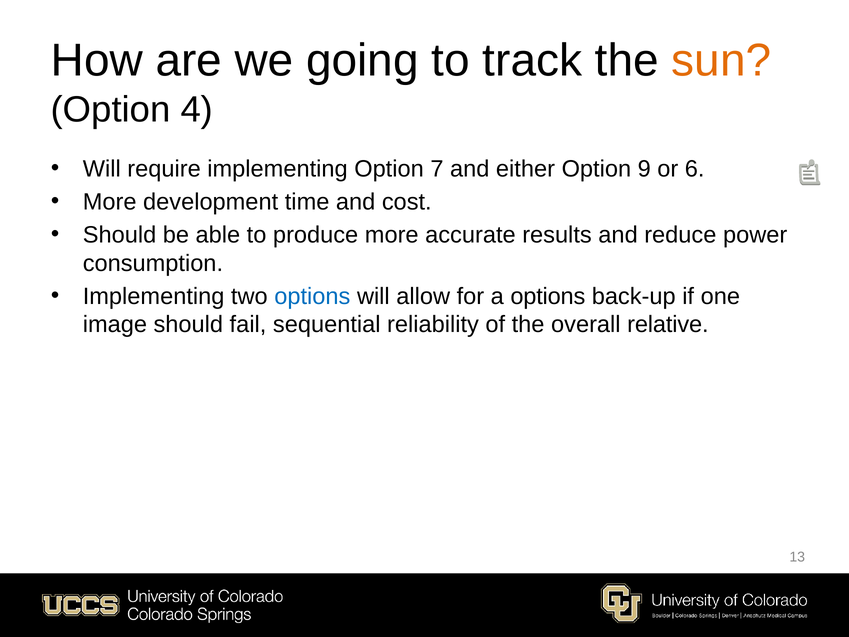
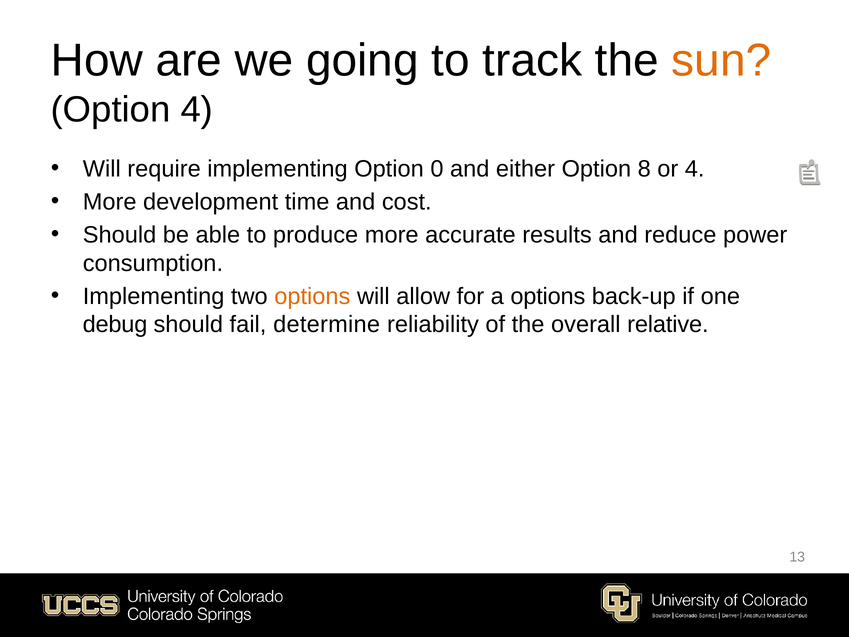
7: 7 -> 0
9: 9 -> 8
or 6: 6 -> 4
options at (312, 296) colour: blue -> orange
image: image -> debug
sequential: sequential -> determine
